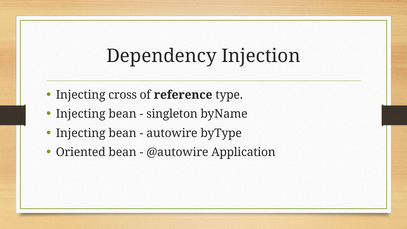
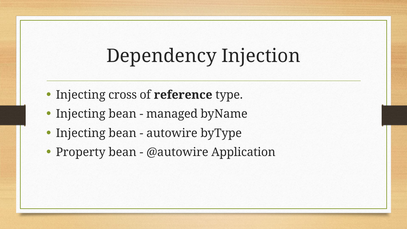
singleton: singleton -> managed
Oriented: Oriented -> Property
